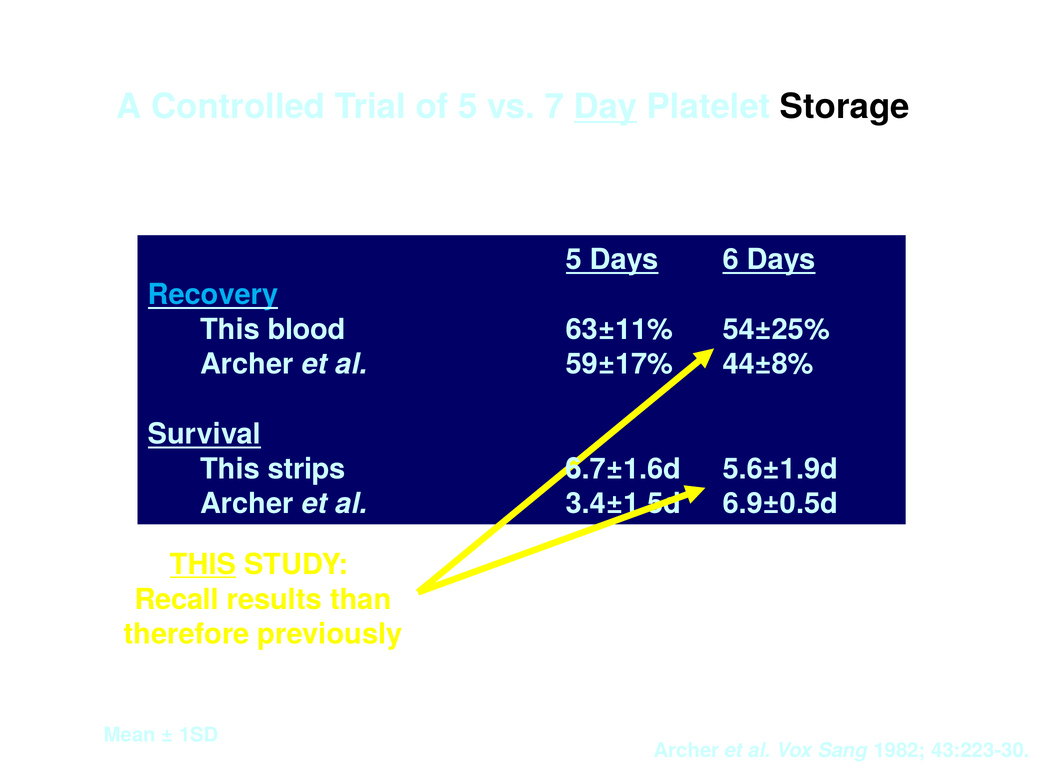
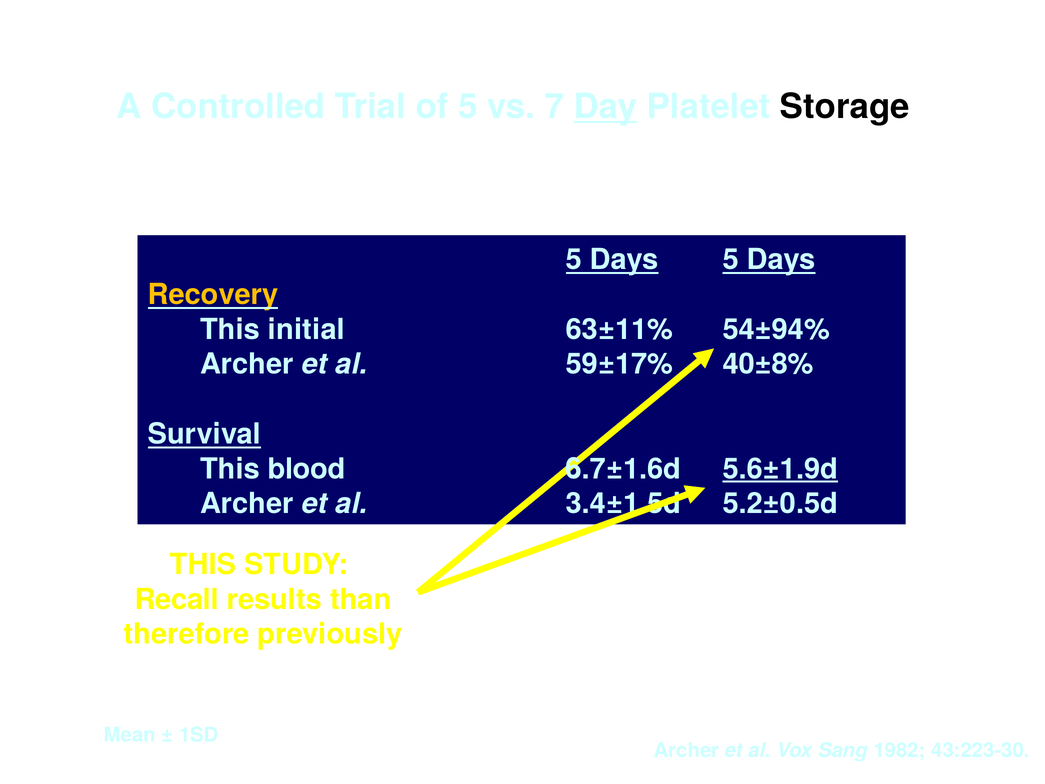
Days 6: 6 -> 5
Recovery colour: light blue -> yellow
blood: blood -> initial
54±25%: 54±25% -> 54±94%
44±8%: 44±8% -> 40±8%
strips: strips -> blood
5.6±1.9d underline: none -> present
6.9±0.5d: 6.9±0.5d -> 5.2±0.5d
THIS at (203, 565) underline: present -> none
